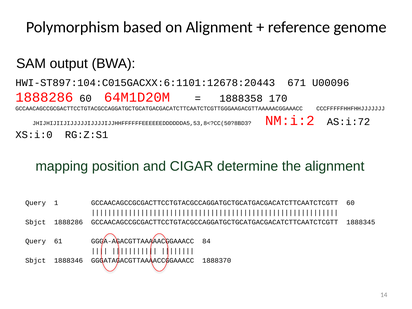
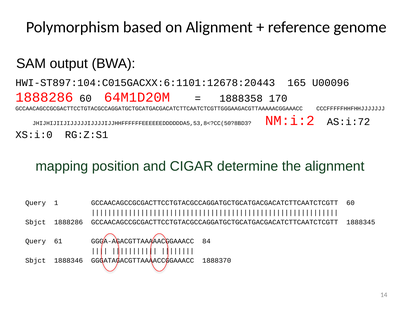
671: 671 -> 165
